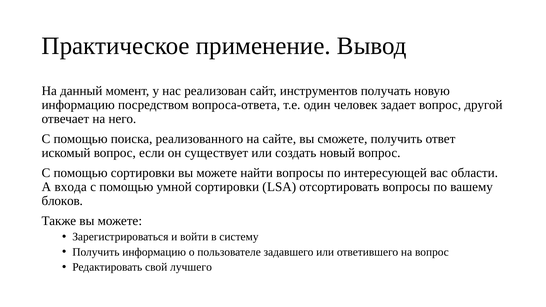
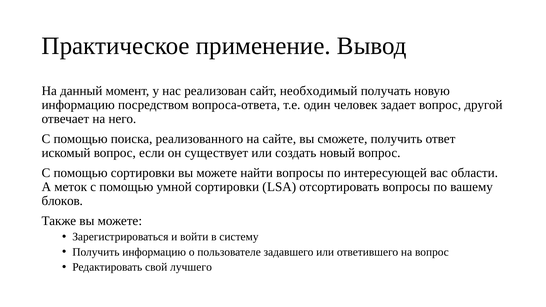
инструментов: инструментов -> необходимый
входа: входа -> меток
